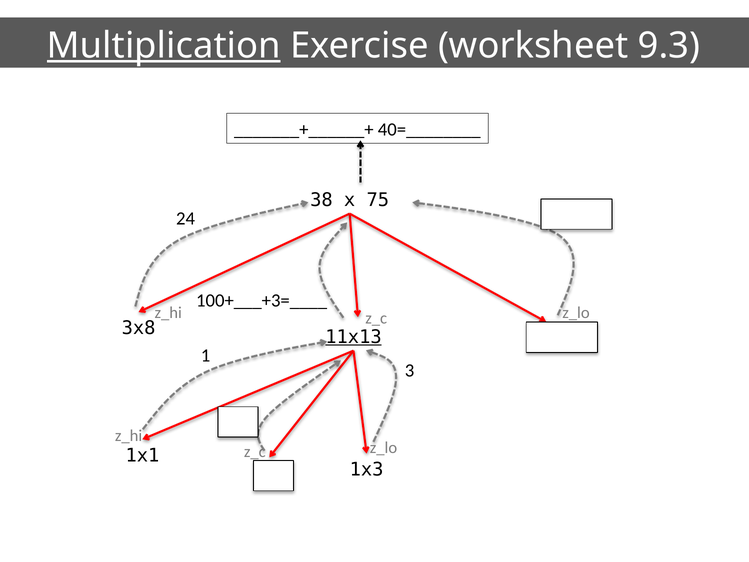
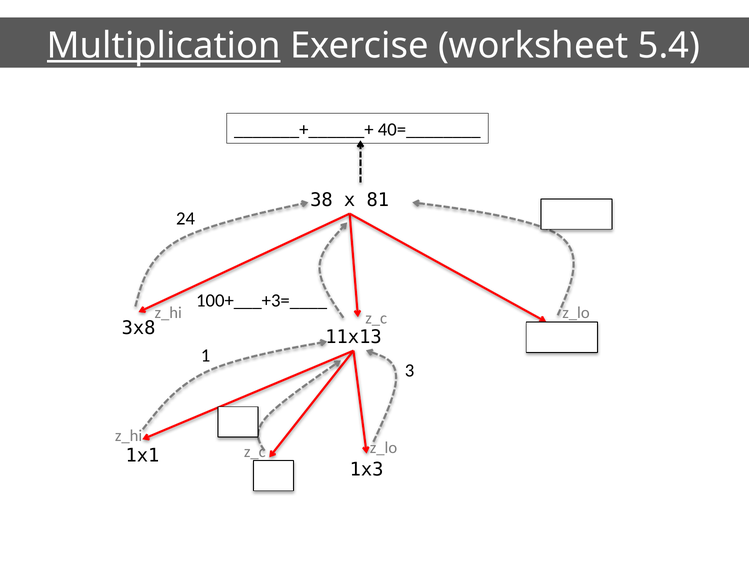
9.3: 9.3 -> 5.4
75: 75 -> 81
11x13 underline: present -> none
